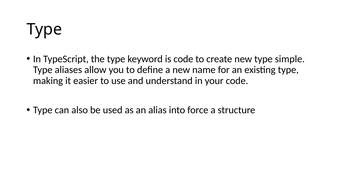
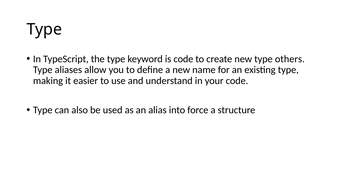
simple: simple -> others
